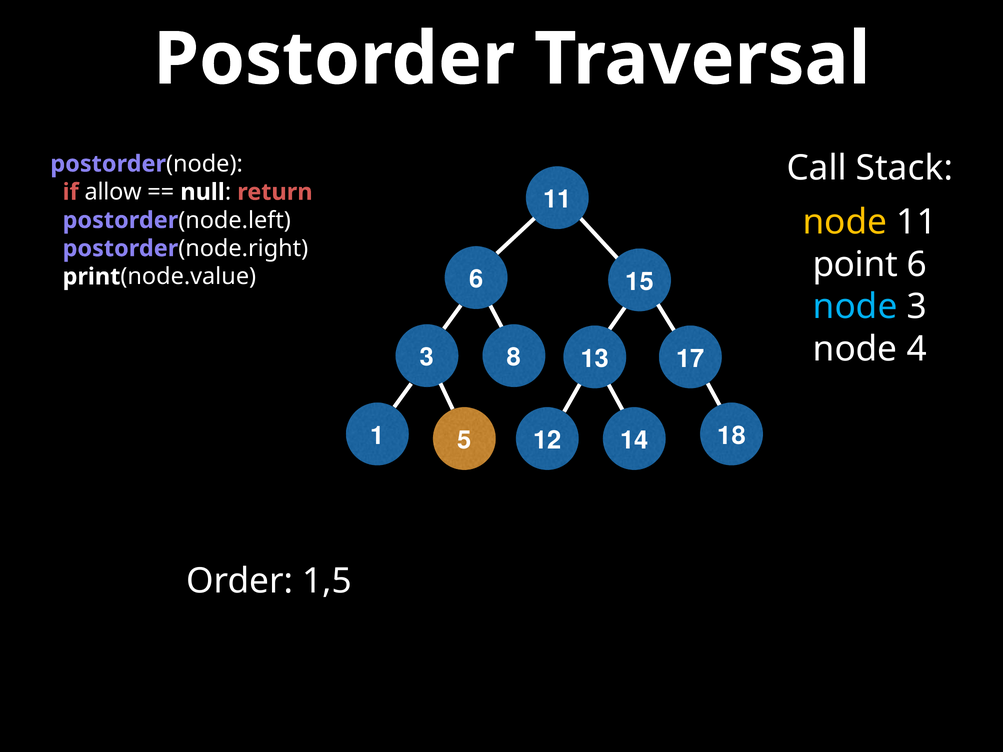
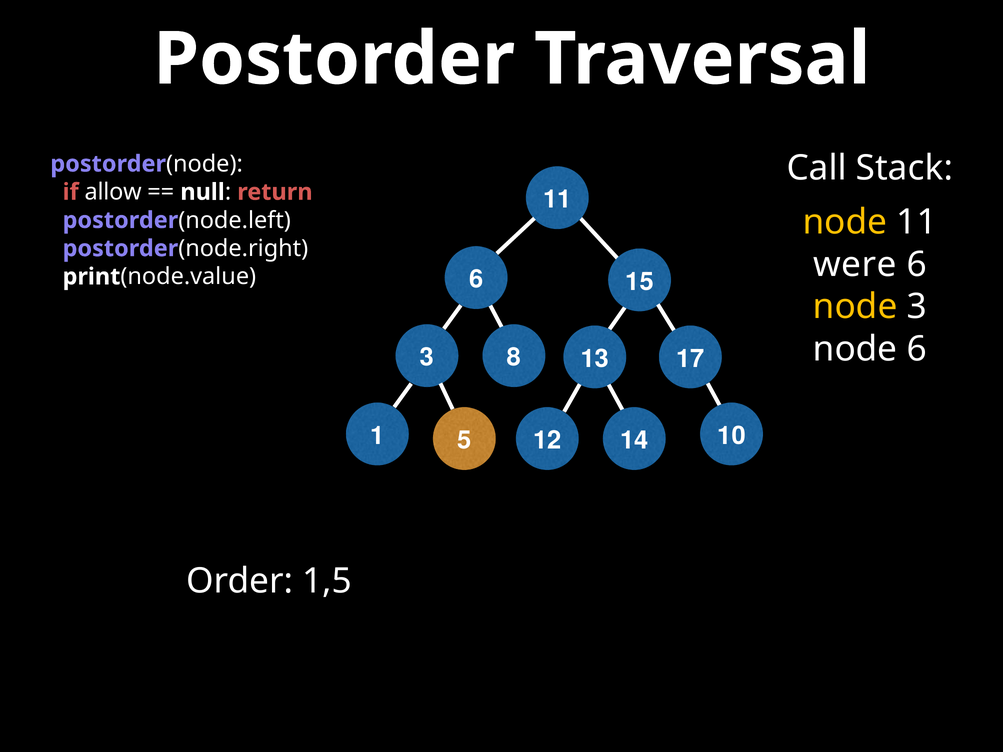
point: point -> were
node at (855, 307) colour: light blue -> yellow
node 4: 4 -> 6
18: 18 -> 10
